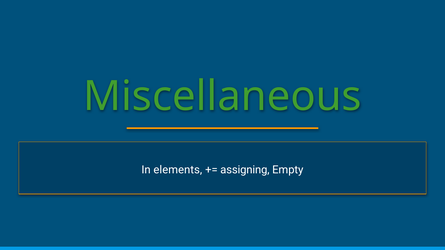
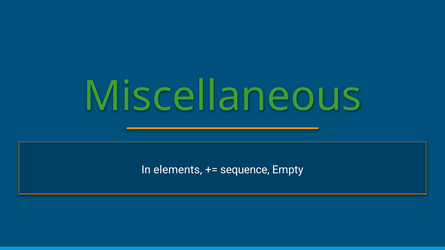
assigning: assigning -> sequence
